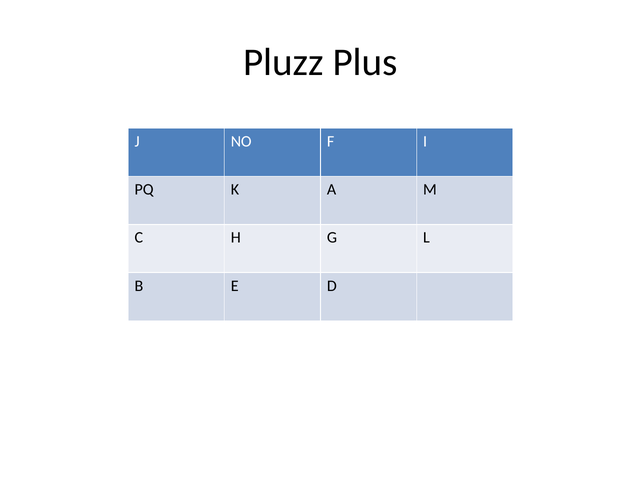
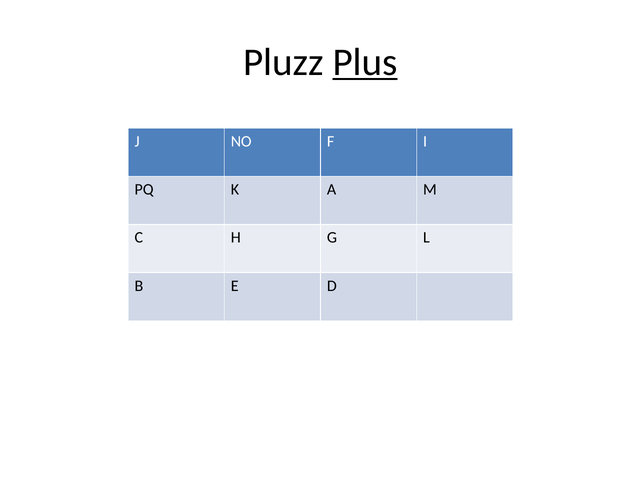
Plus underline: none -> present
